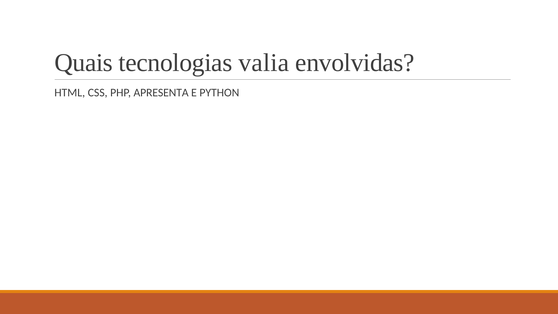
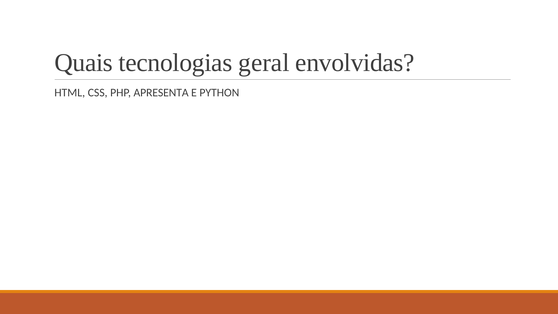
valia: valia -> geral
